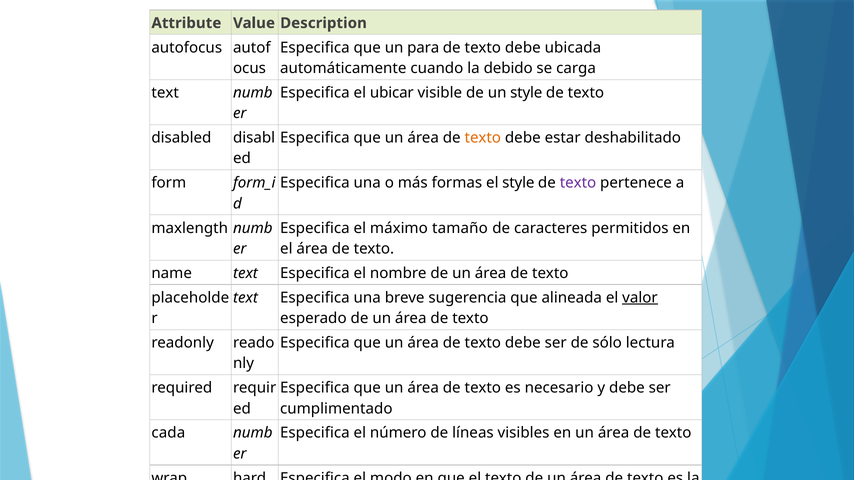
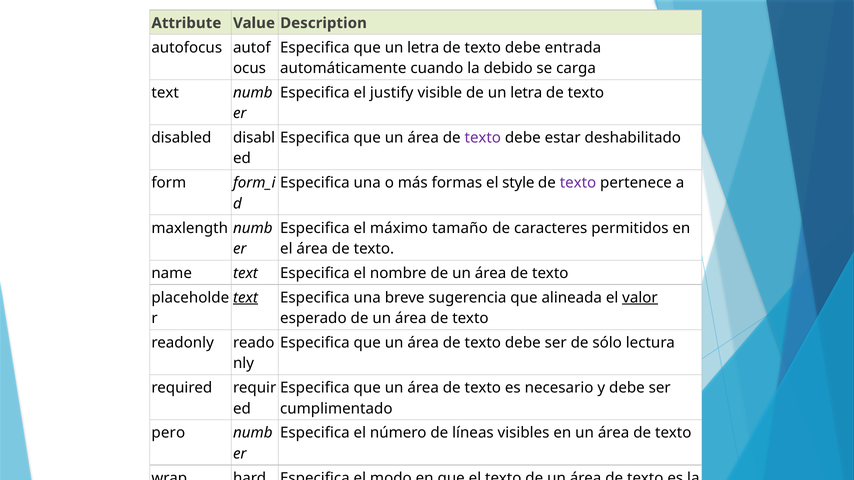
que un para: para -> letra
ubicada: ubicada -> entrada
ubicar: ubicar -> justify
de un style: style -> letra
texto at (483, 138) colour: orange -> purple
text at (245, 298) underline: none -> present
cada: cada -> pero
